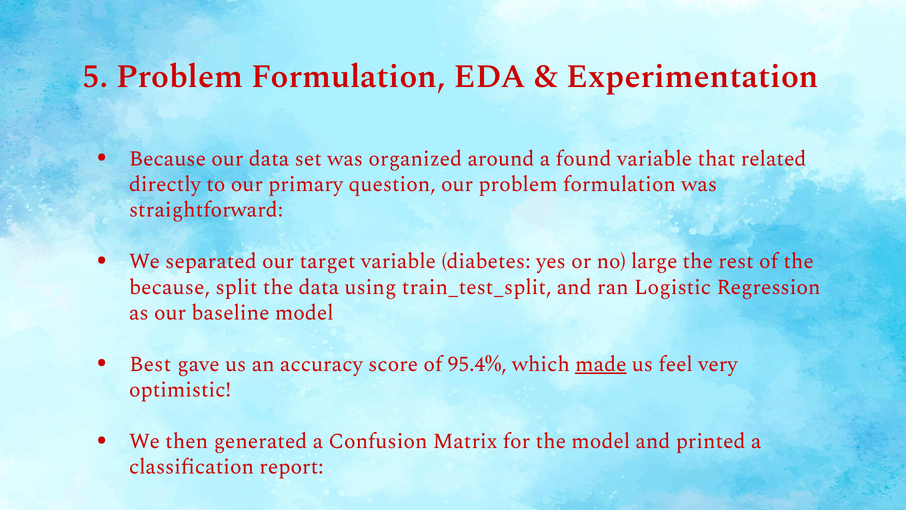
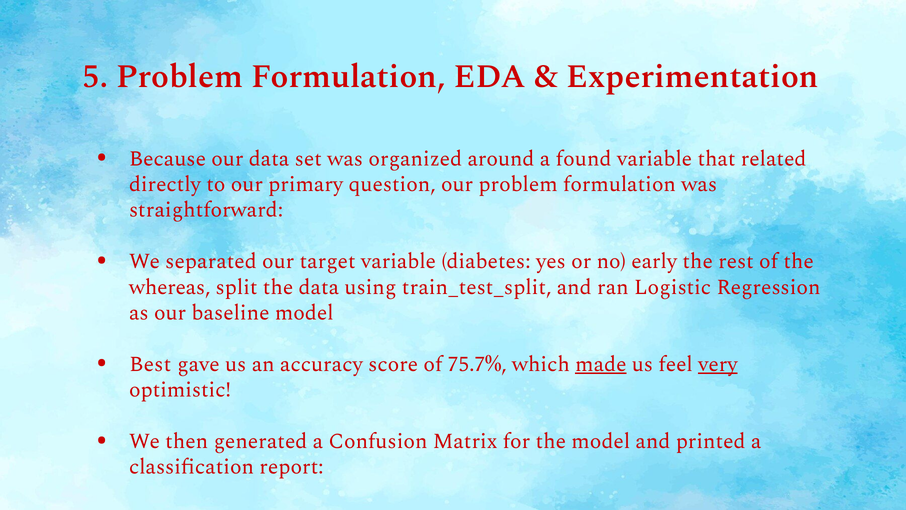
large: large -> early
because at (170, 287): because -> whereas
95.4%: 95.4% -> 75.7%
very underline: none -> present
